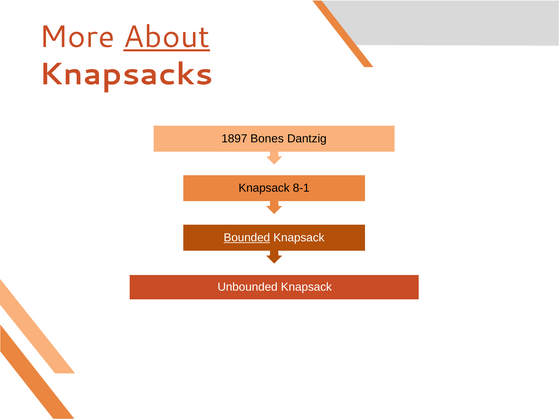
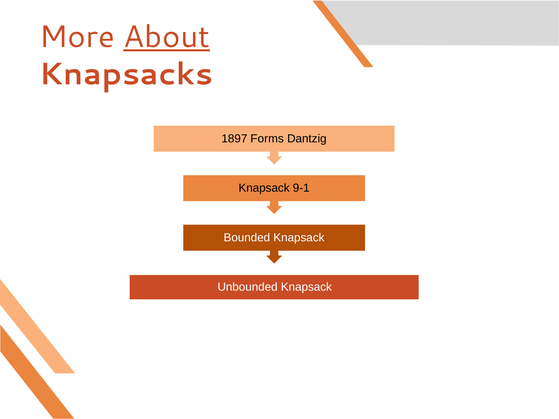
Bones: Bones -> Forms
8-1: 8-1 -> 9-1
Bounded underline: present -> none
